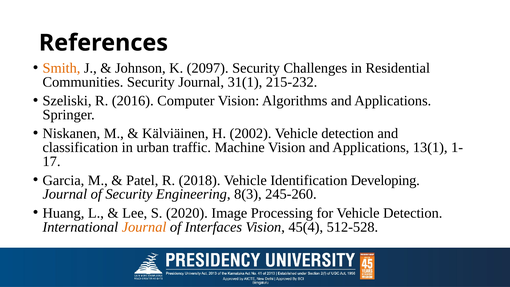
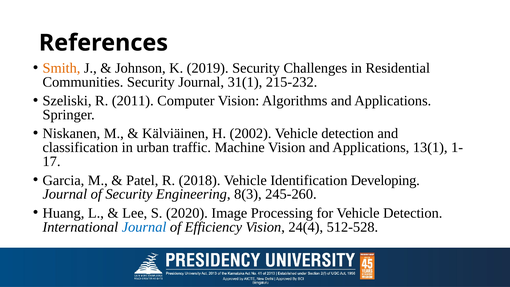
2097: 2097 -> 2019
2016: 2016 -> 2011
Journal at (144, 227) colour: orange -> blue
Interfaces: Interfaces -> Efficiency
45(4: 45(4 -> 24(4
